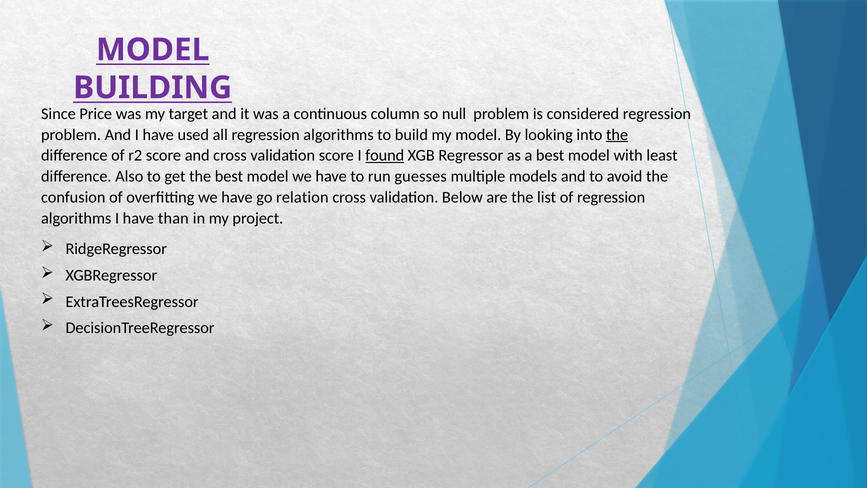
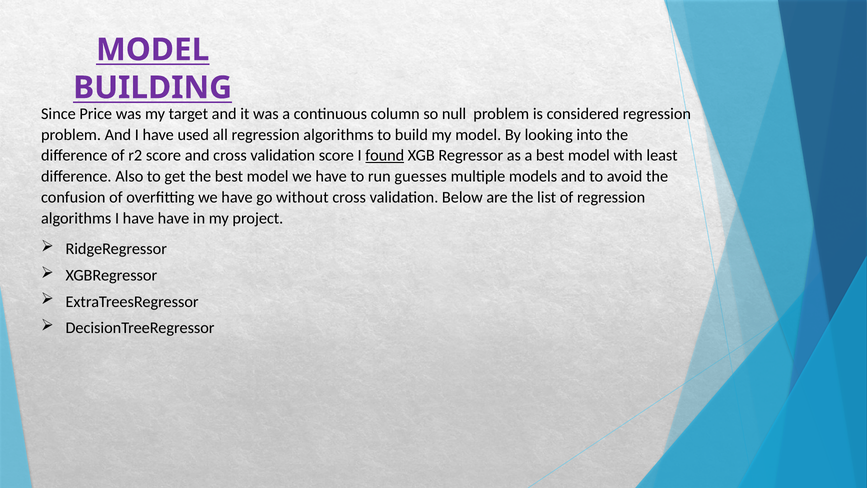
the at (617, 135) underline: present -> none
relation: relation -> without
have than: than -> have
